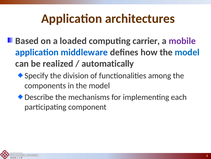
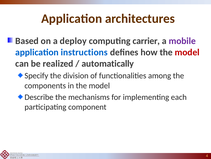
loaded: loaded -> deploy
middleware: middleware -> instructions
model at (187, 52) colour: blue -> red
